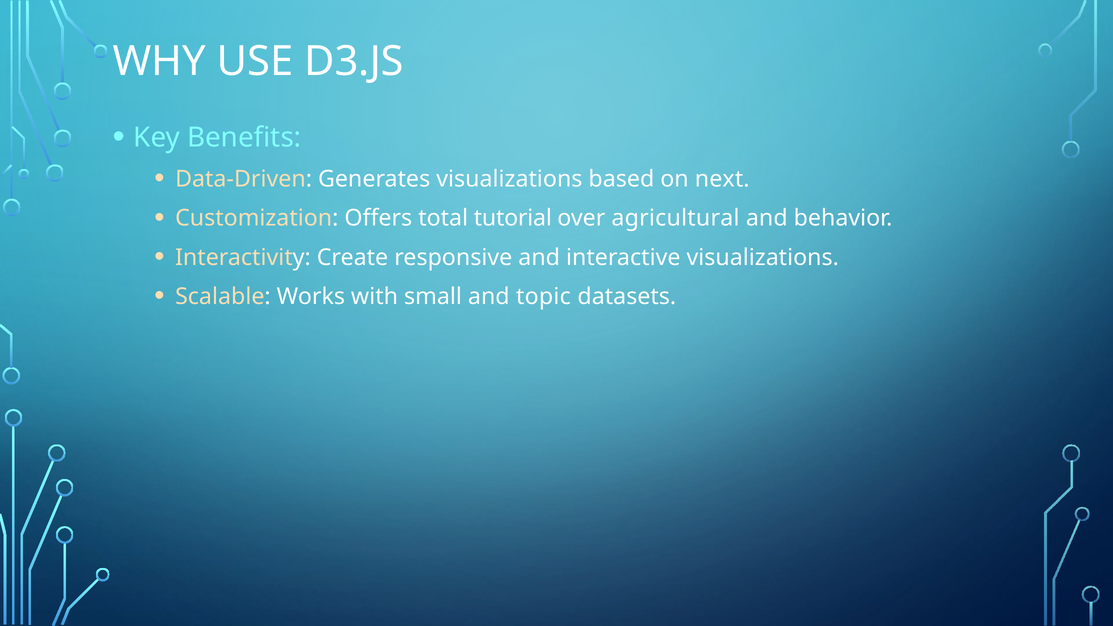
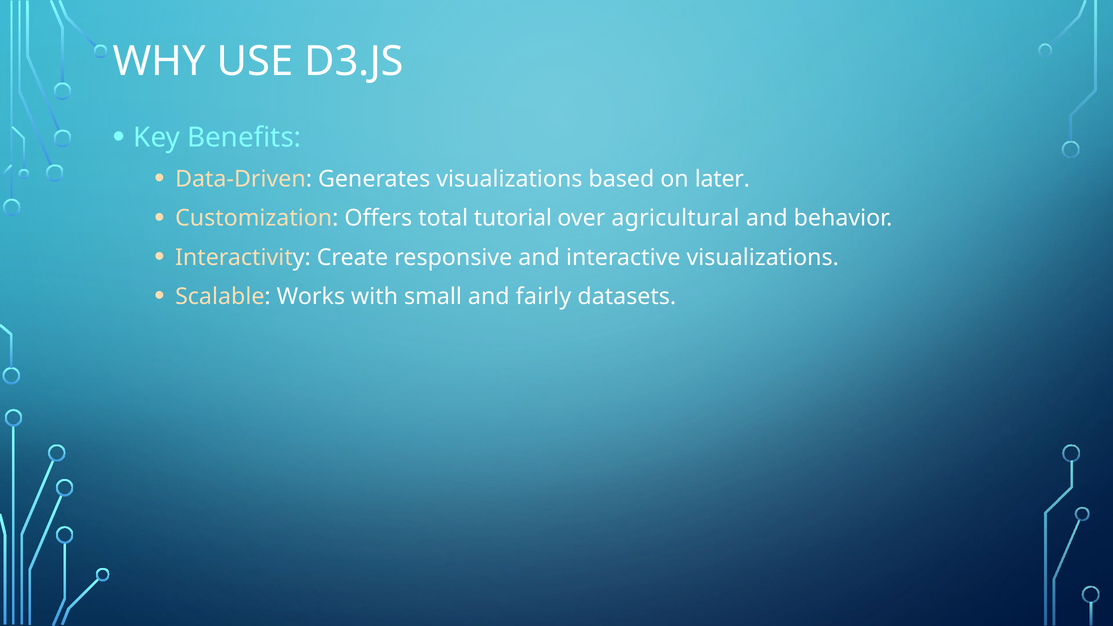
next: next -> later
topic: topic -> fairly
